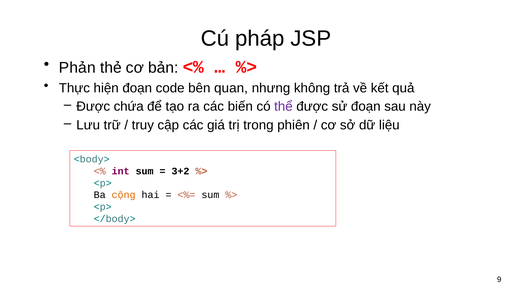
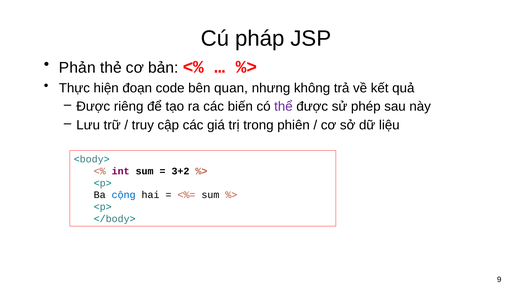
chứa: chứa -> riêng
sử đoạn: đoạn -> phép
cộng colour: orange -> blue
